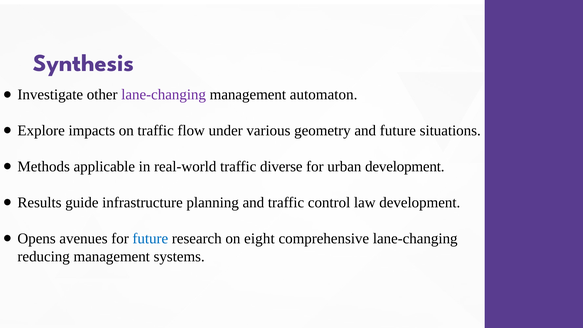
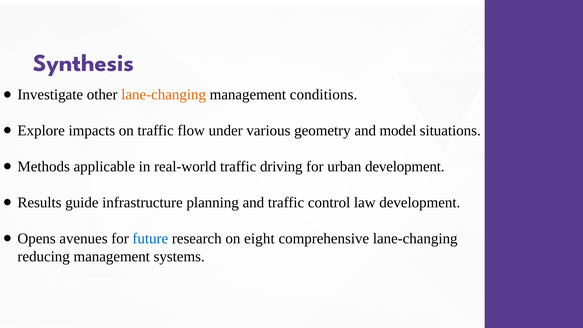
lane-changing at (164, 95) colour: purple -> orange
automaton: automaton -> conditions
and future: future -> model
diverse: diverse -> driving
